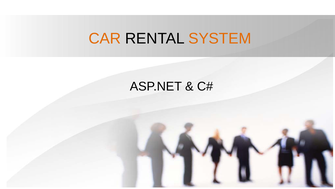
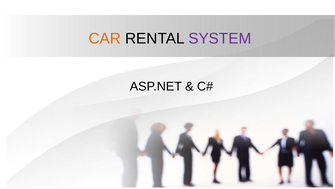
SYSTEM colour: orange -> purple
